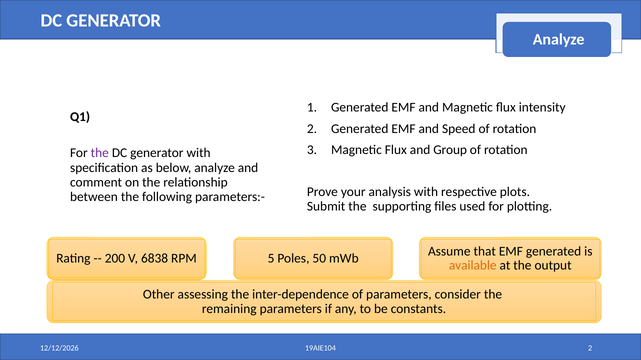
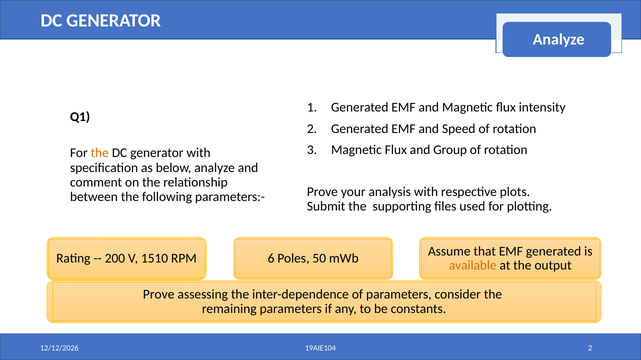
the at (100, 153) colour: purple -> orange
6838: 6838 -> 1510
5: 5 -> 6
Other at (159, 295): Other -> Prove
